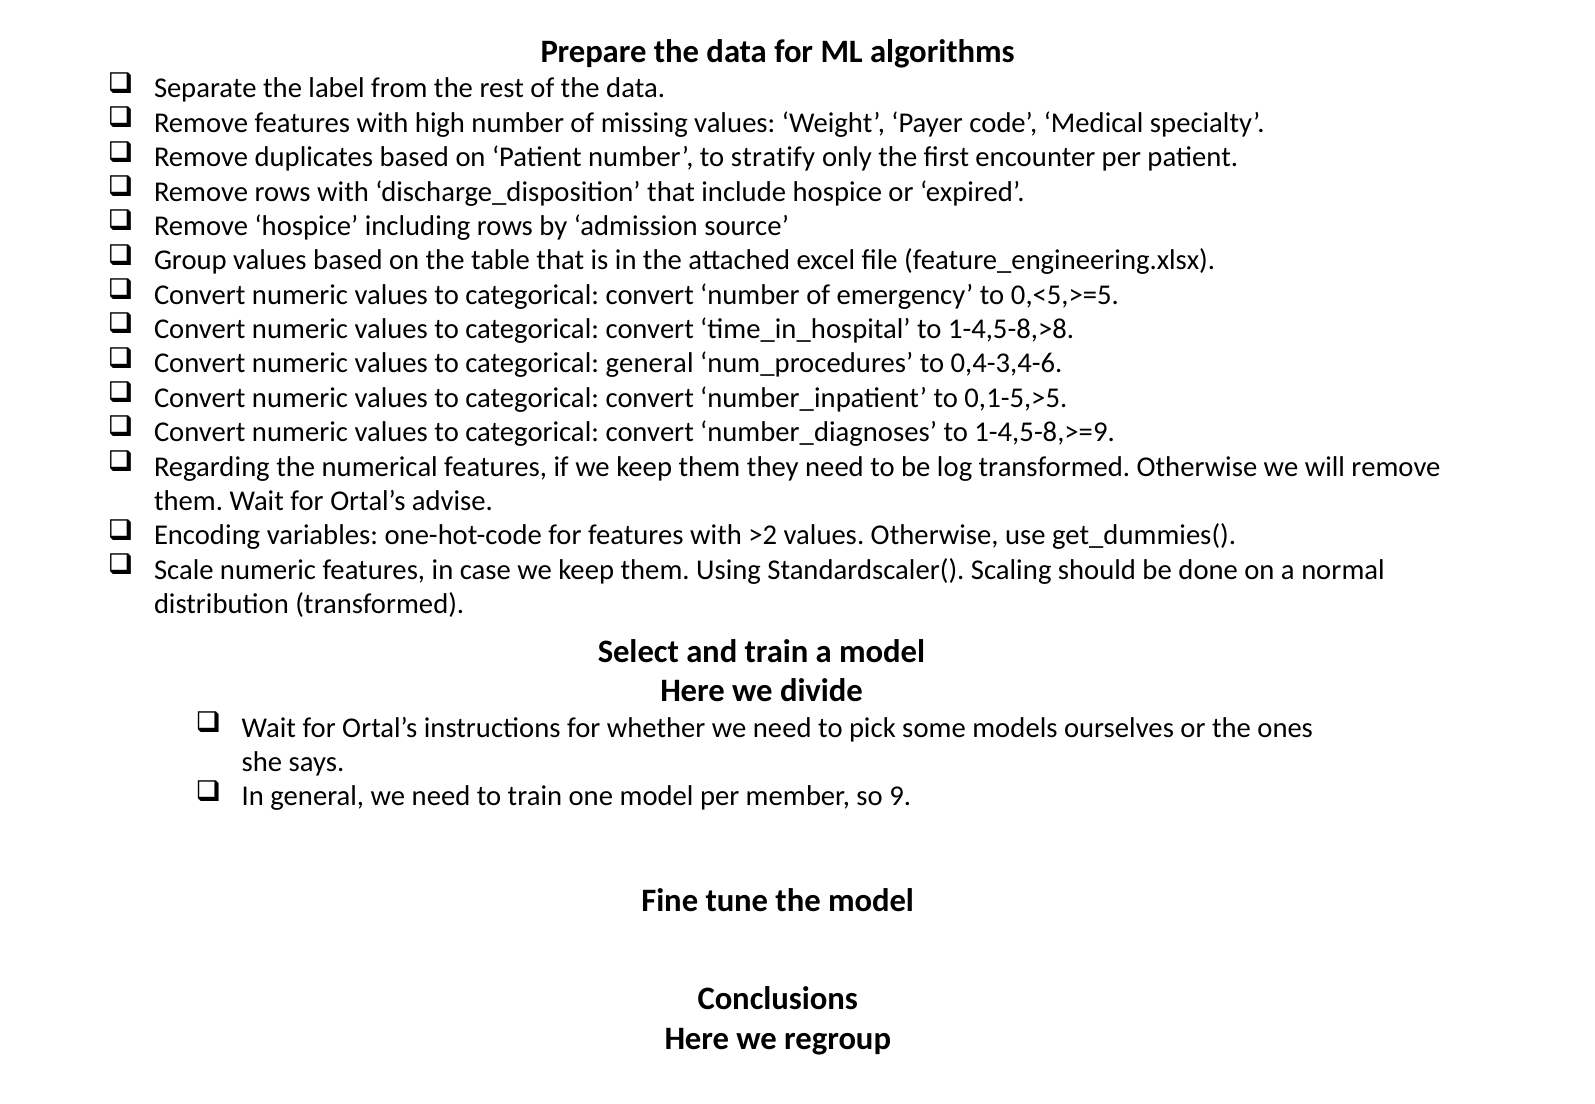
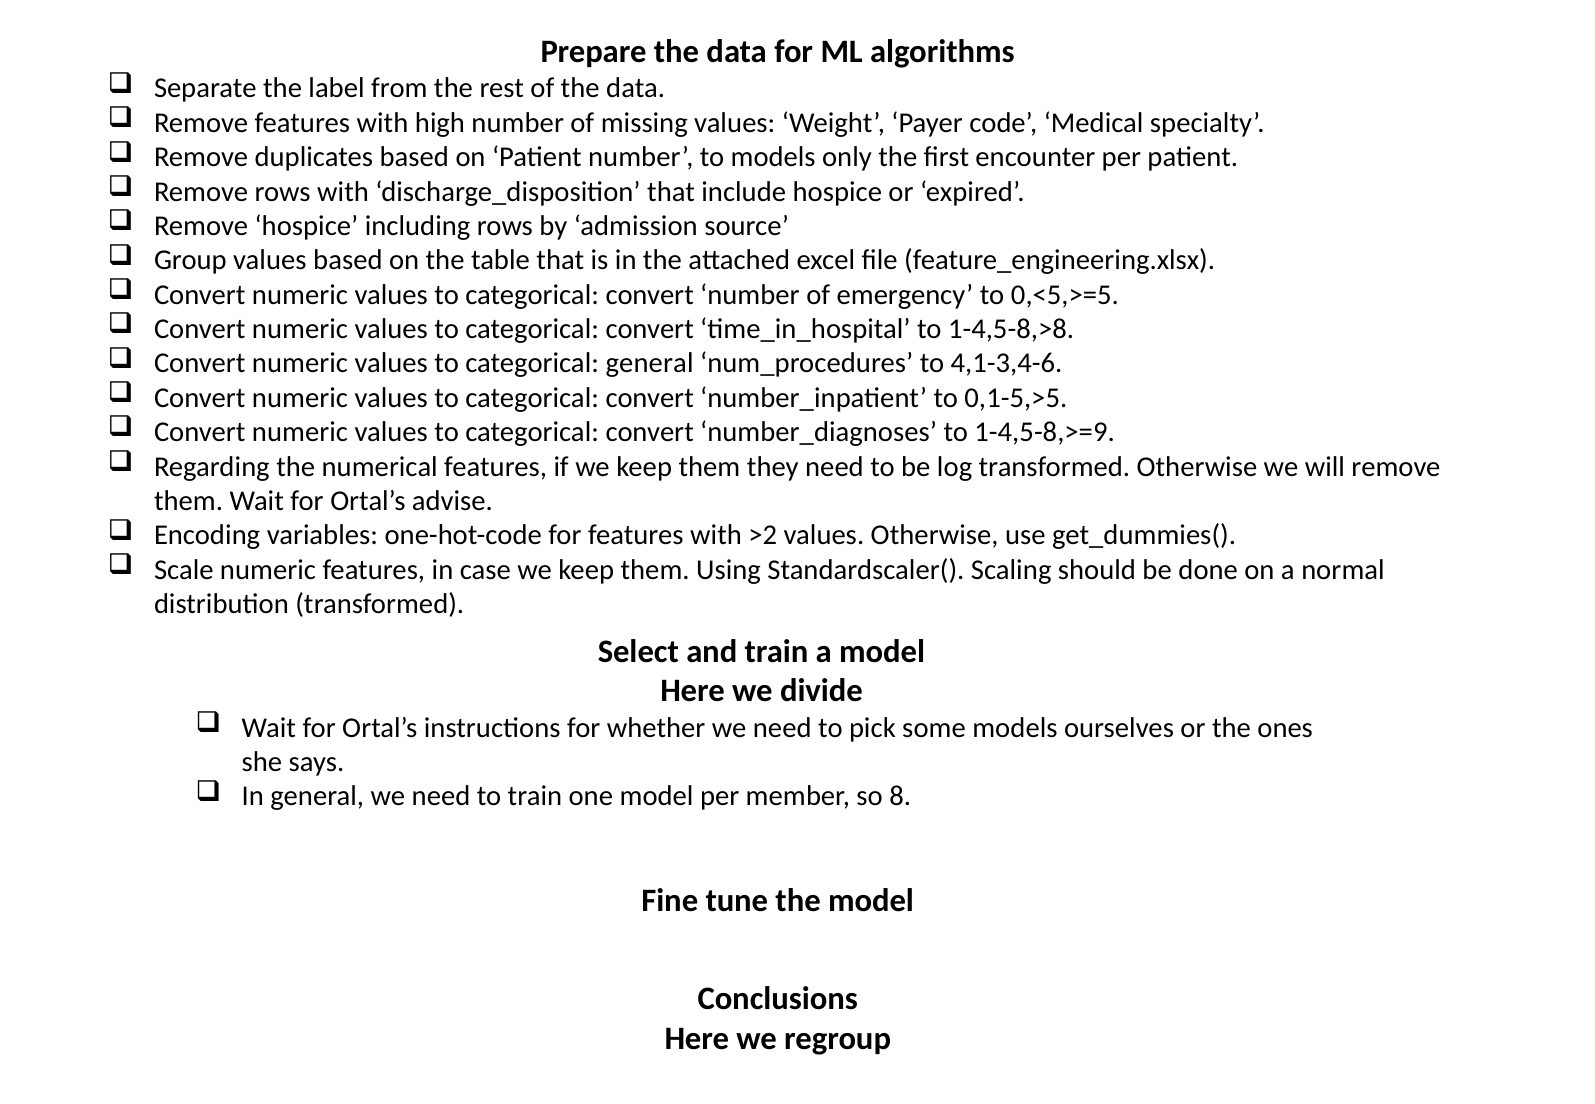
to stratify: stratify -> models
0,4-3,4-6: 0,4-3,4-6 -> 4,1-3,4-6
9: 9 -> 8
